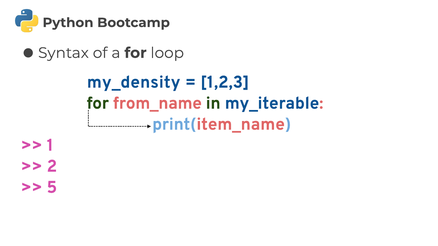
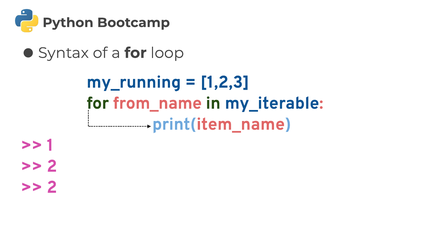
my_density: my_density -> my_running
5 at (52, 187): 5 -> 2
